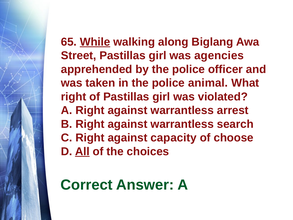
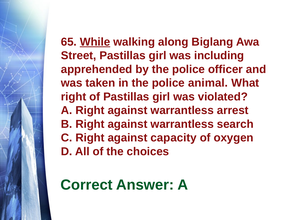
agencies: agencies -> including
choose: choose -> oxygen
All underline: present -> none
